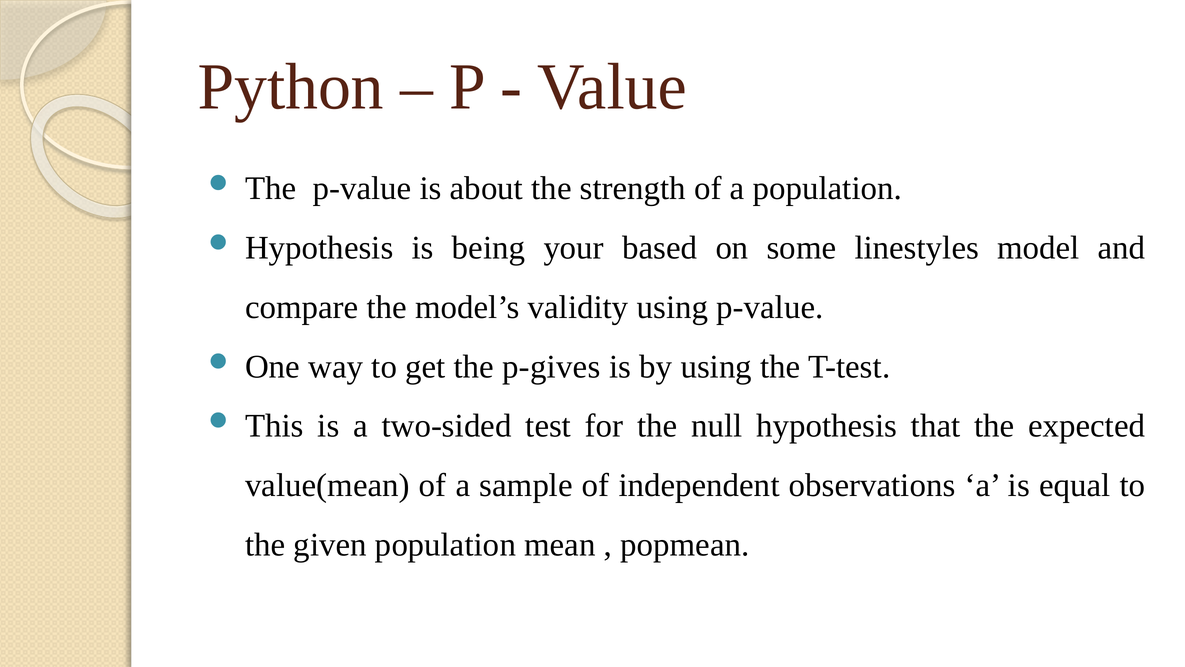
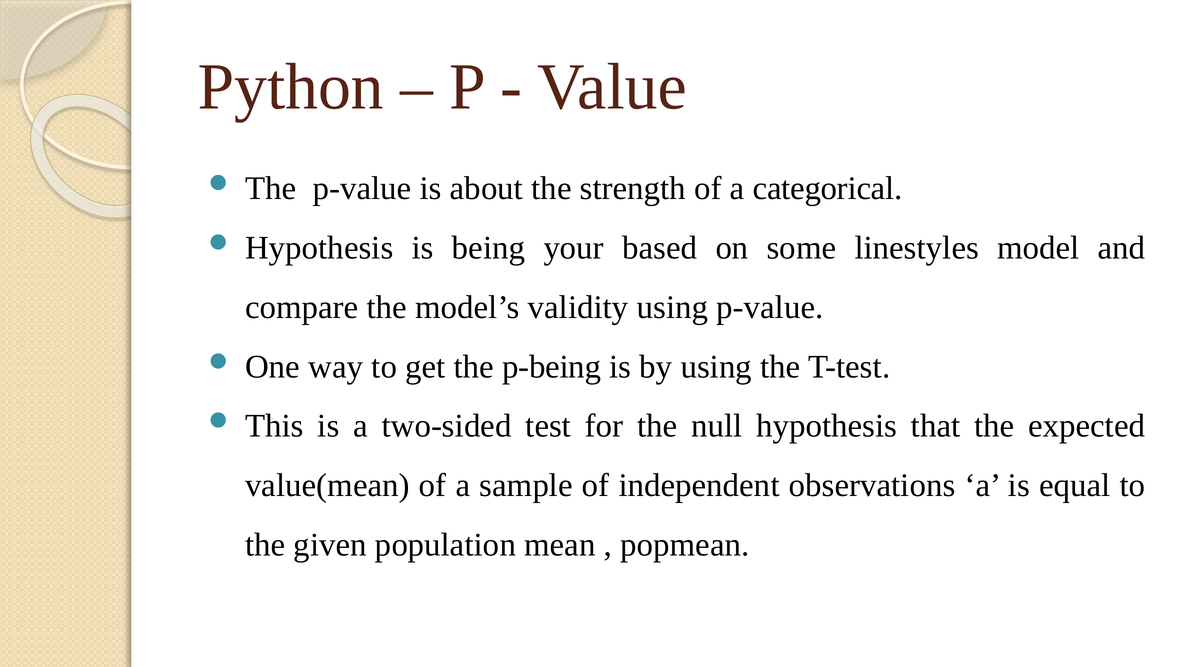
a population: population -> categorical
p-gives: p-gives -> p-being
